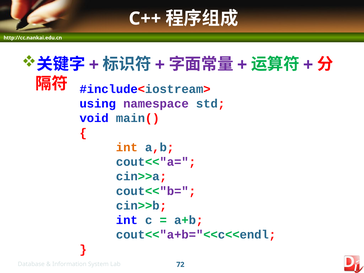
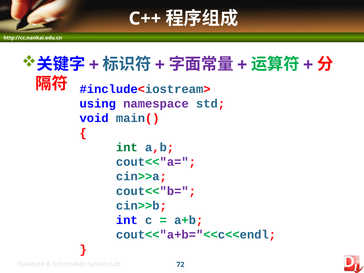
int at (127, 147) colour: orange -> green
